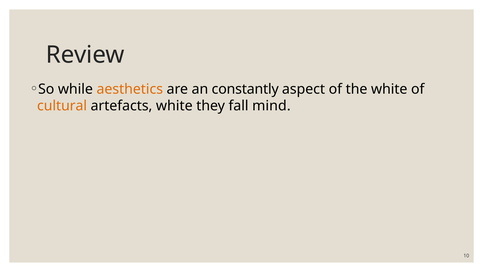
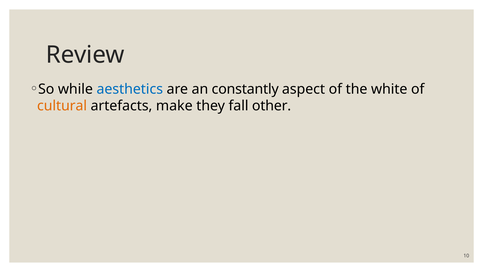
aesthetics colour: orange -> blue
artefacts white: white -> make
mind: mind -> other
